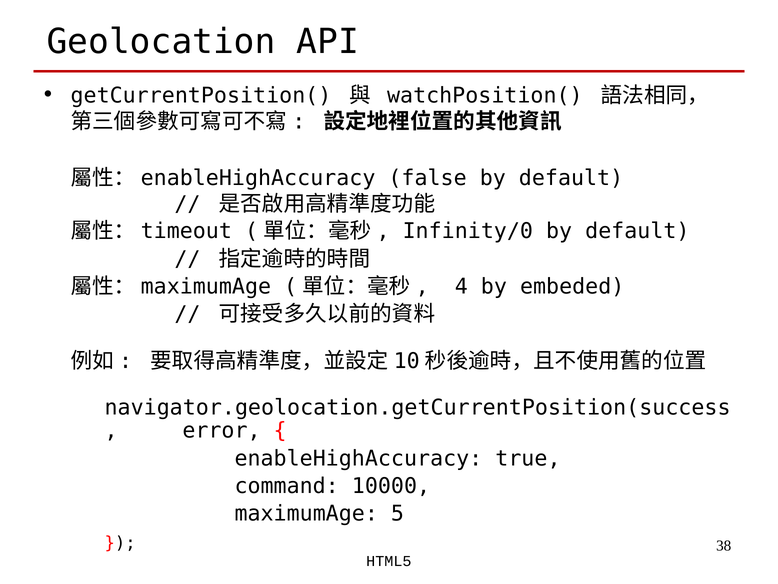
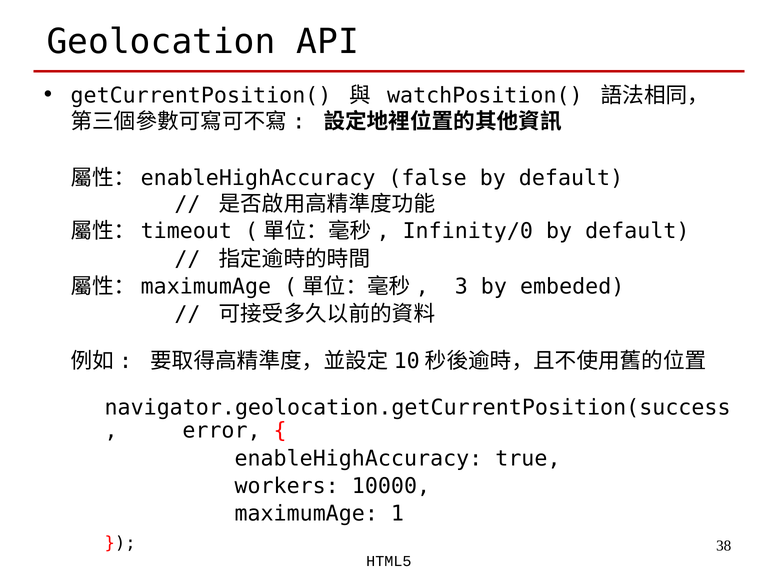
4: 4 -> 3
command: command -> workers
5: 5 -> 1
